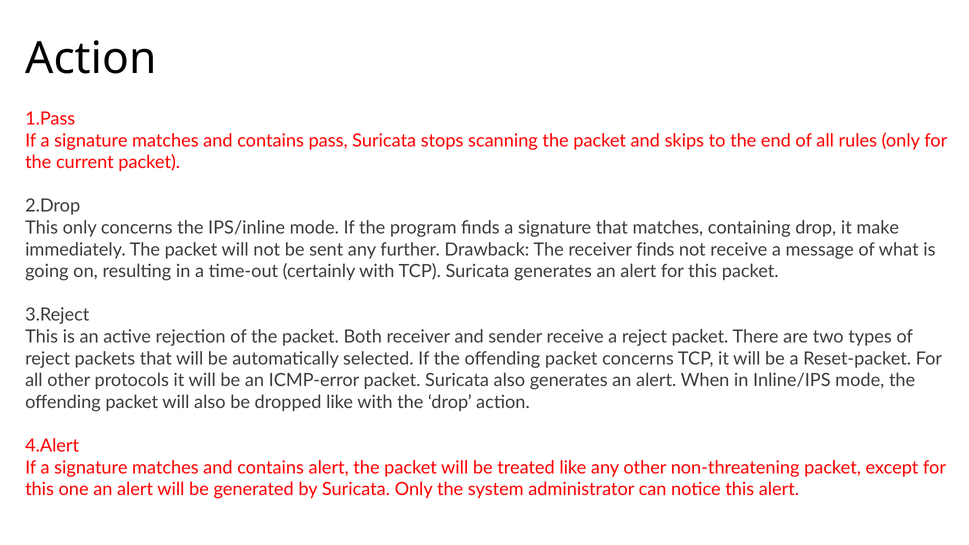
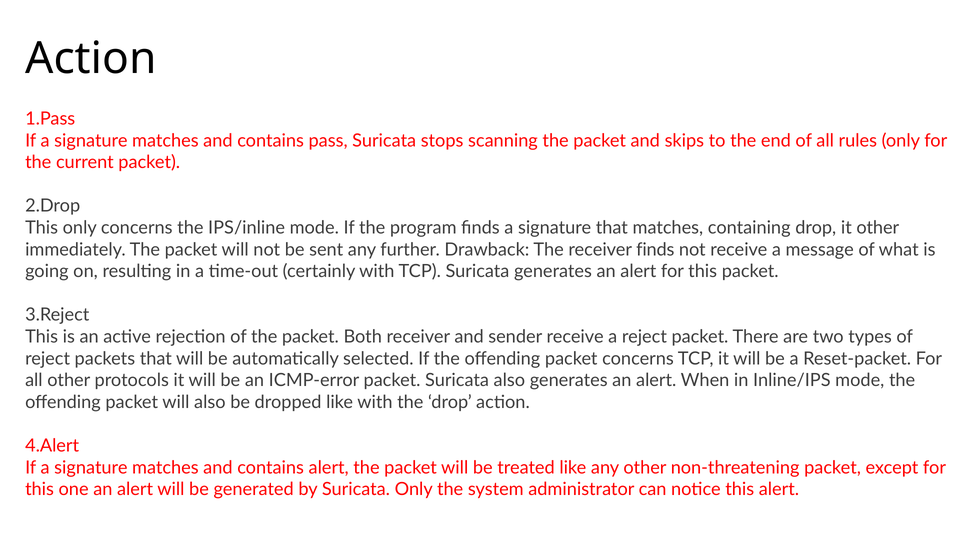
it make: make -> other
